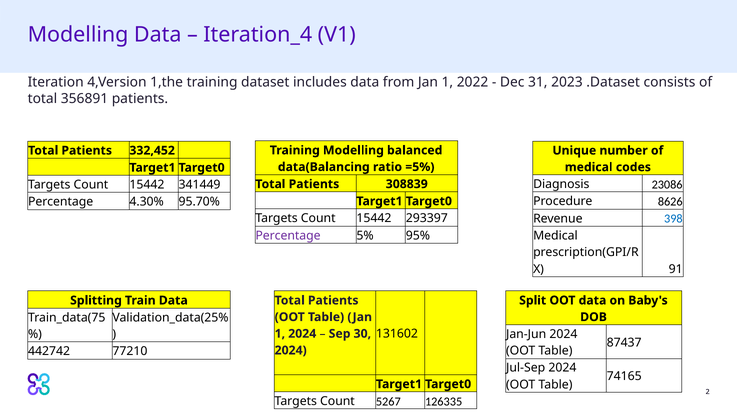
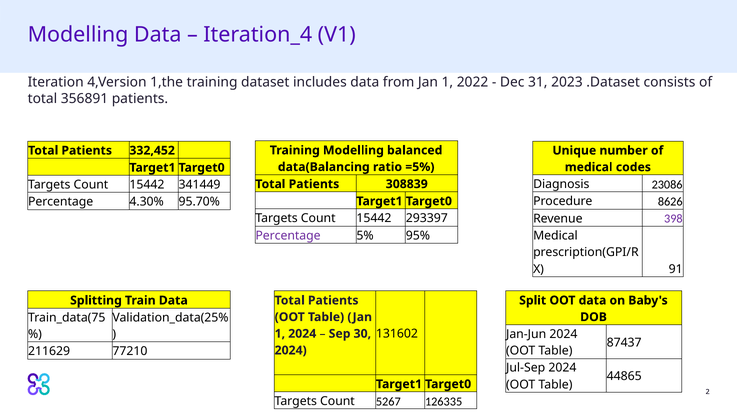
398 colour: blue -> purple
442742: 442742 -> 211629
74165: 74165 -> 44865
